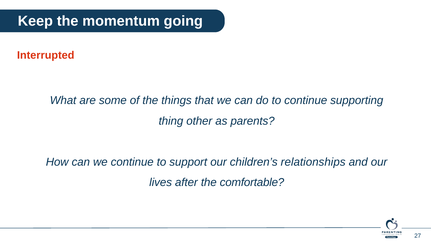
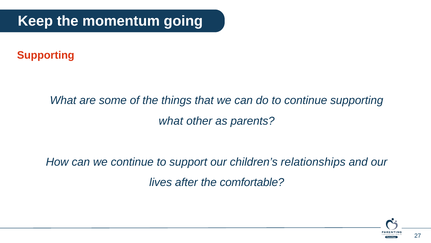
Interrupted at (46, 55): Interrupted -> Supporting
thing at (171, 121): thing -> what
